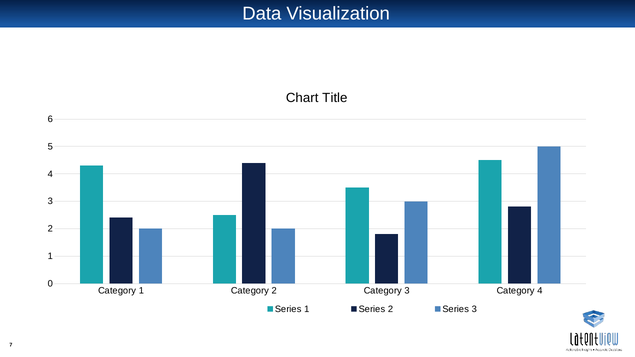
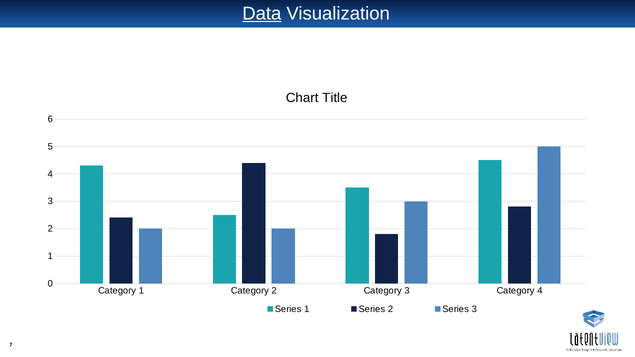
Data underline: none -> present
